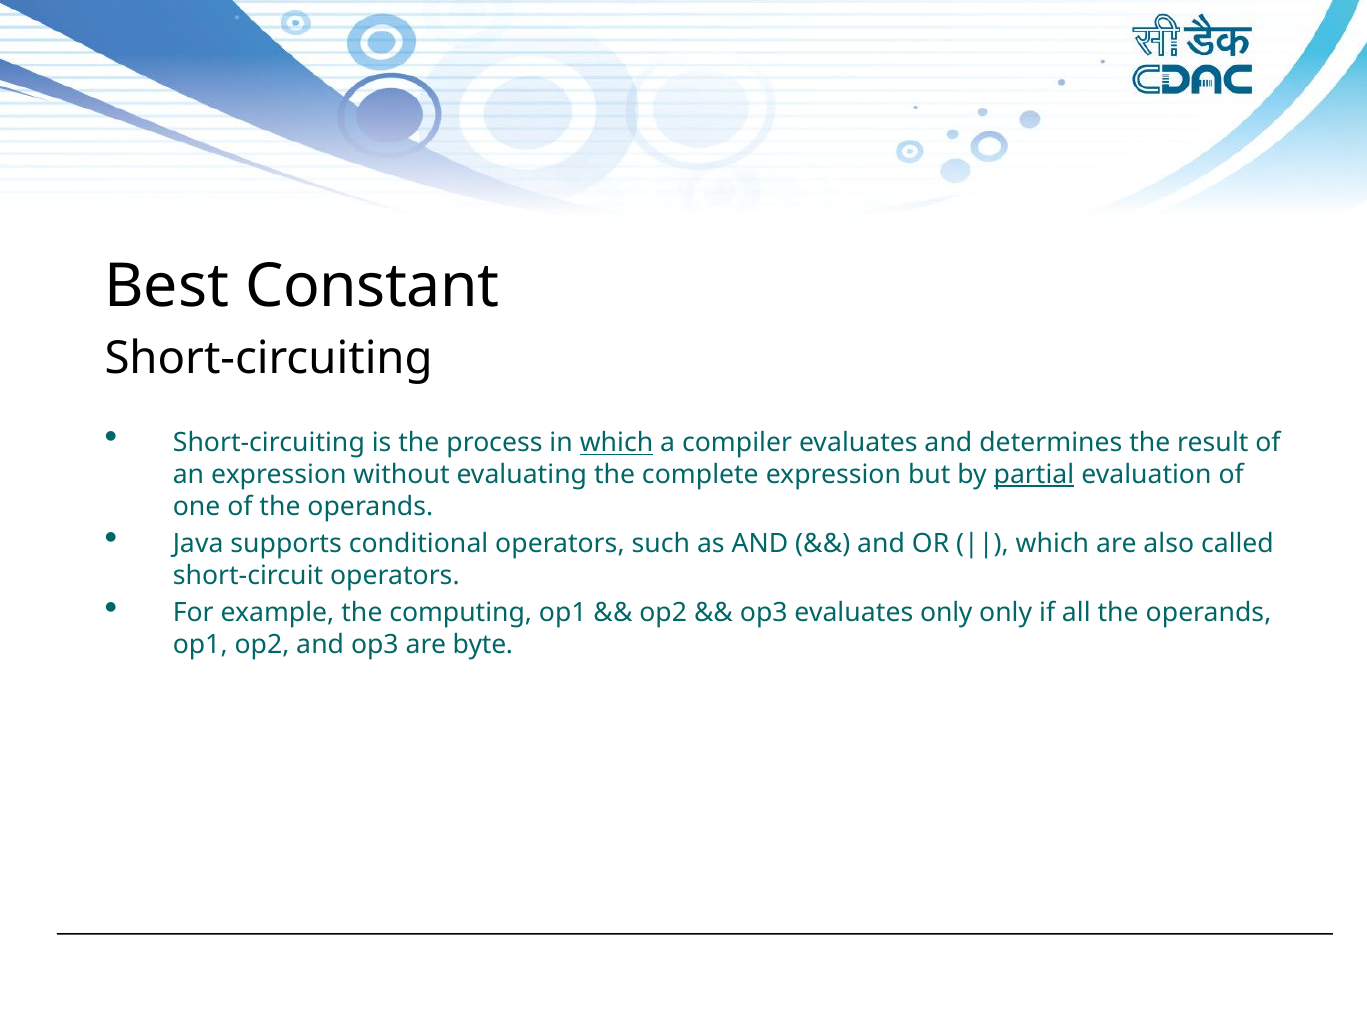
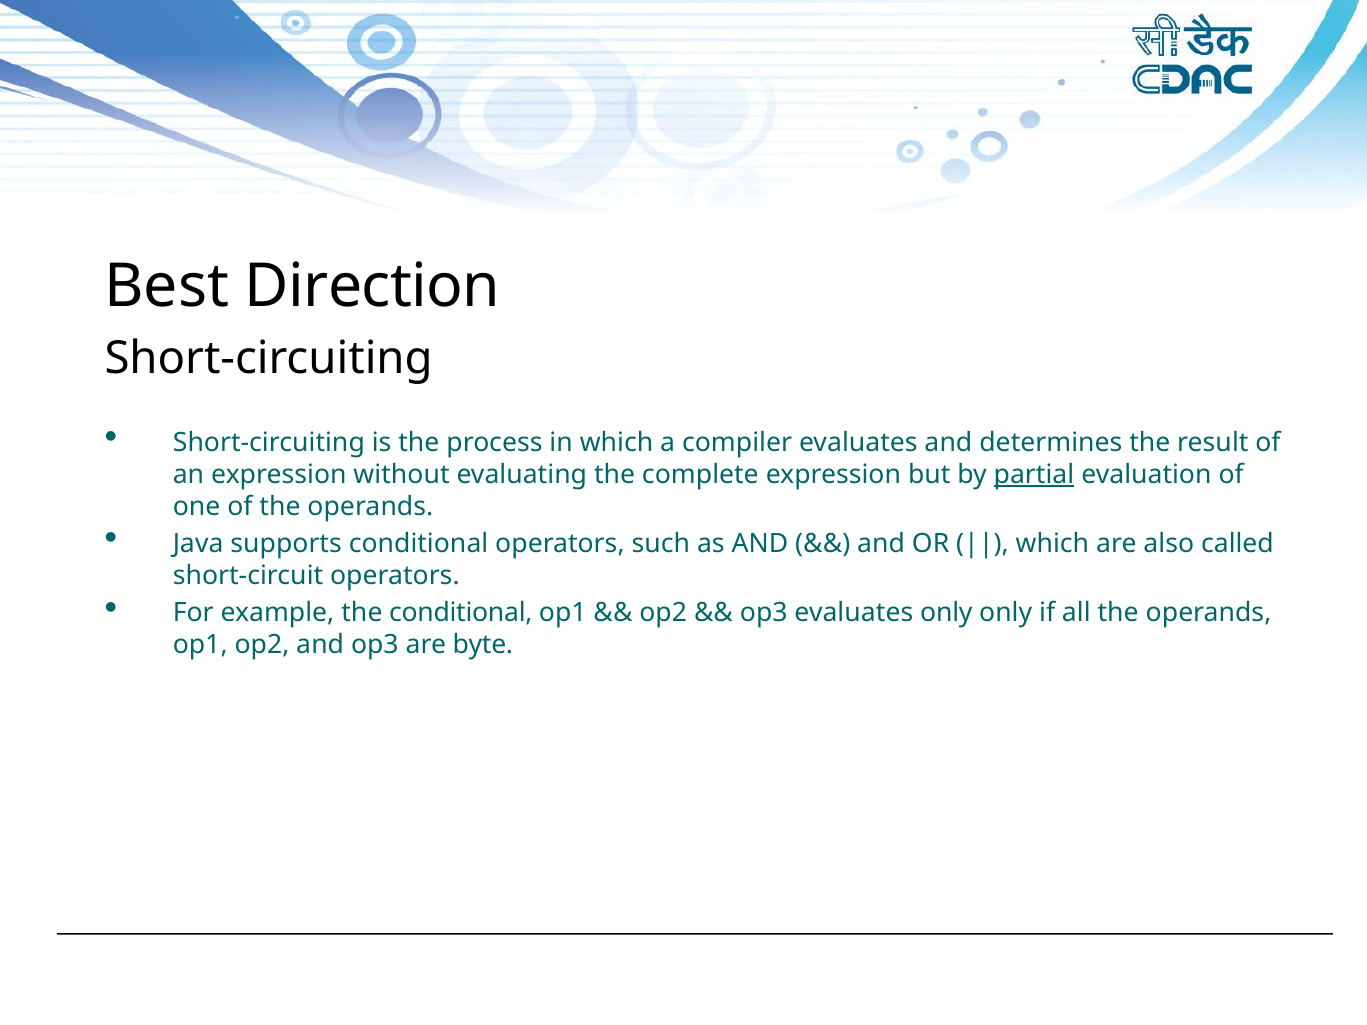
Constant: Constant -> Direction
which at (617, 443) underline: present -> none
the computing: computing -> conditional
